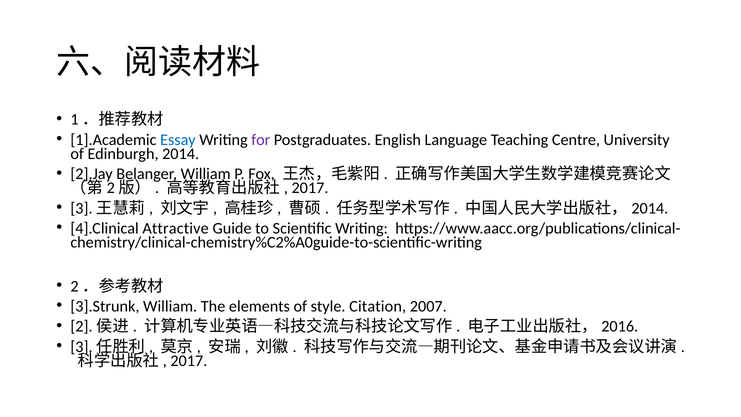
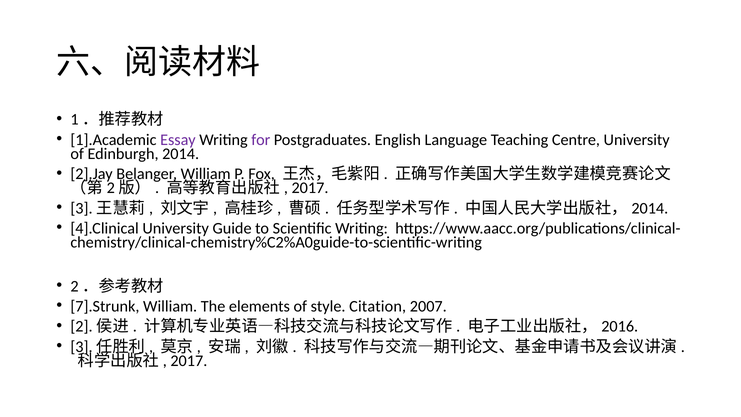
Essay colour: blue -> purple
4].Clinical Attractive: Attractive -> University
3].Strunk: 3].Strunk -> 7].Strunk
